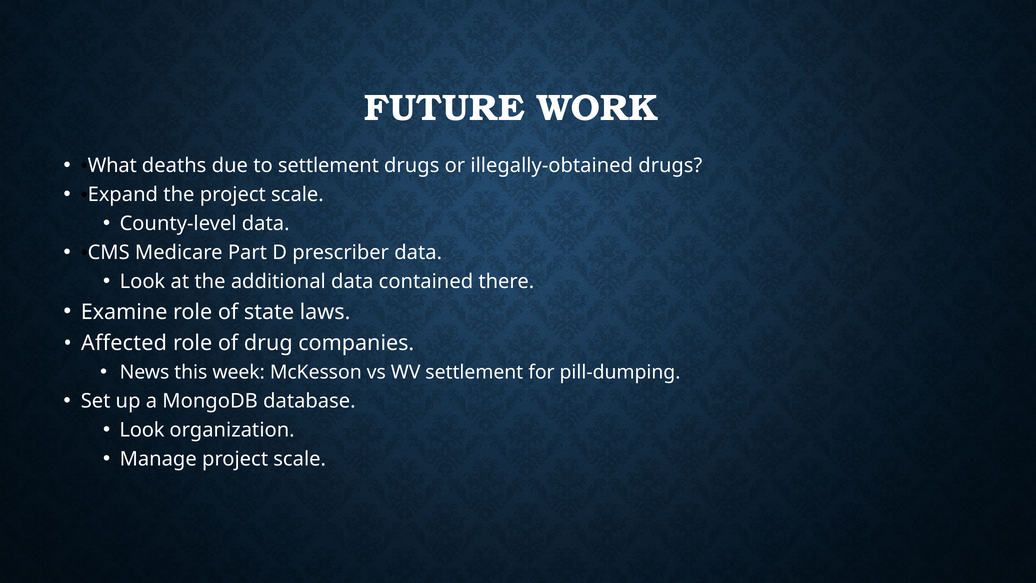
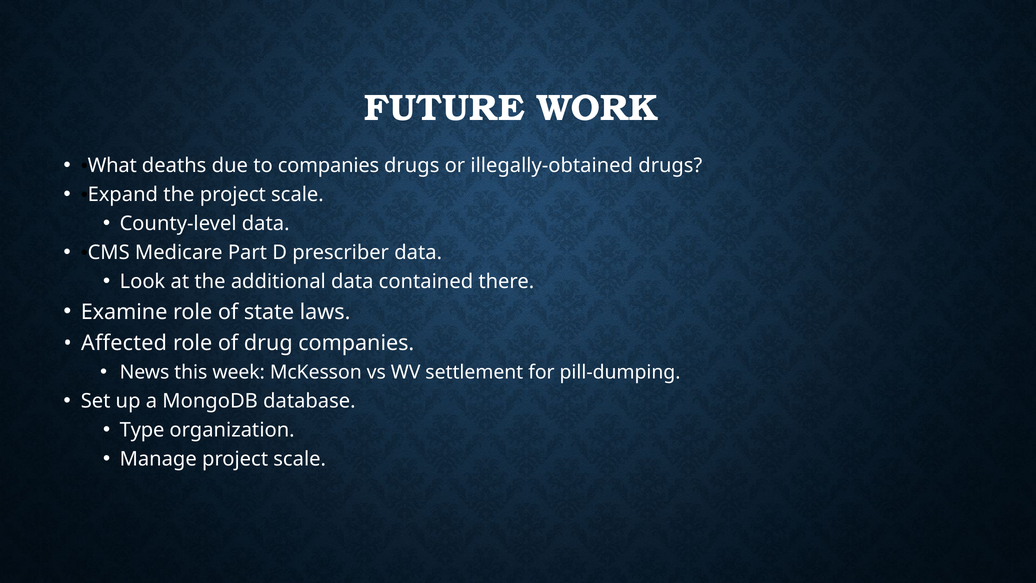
to settlement: settlement -> companies
Look at (142, 430): Look -> Type
